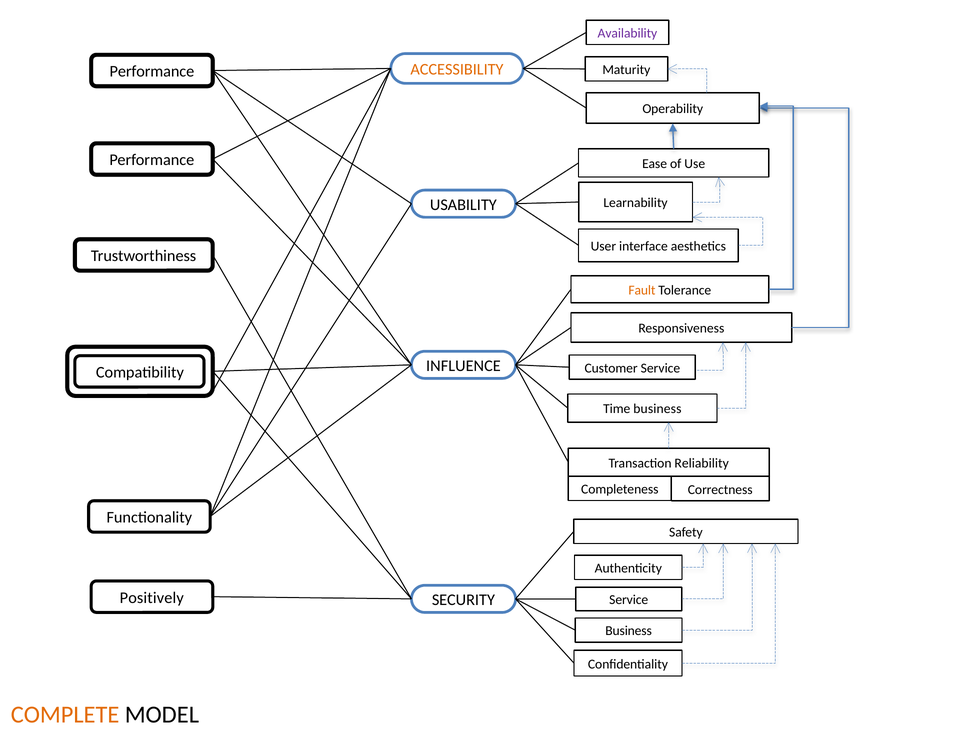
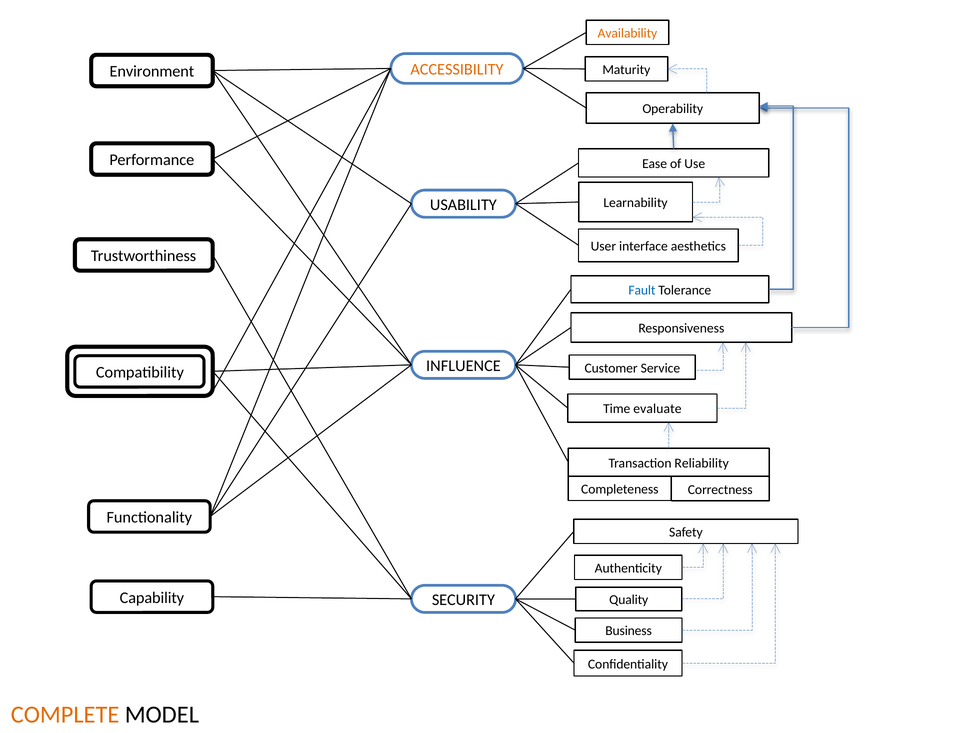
Availability colour: purple -> orange
Performance at (152, 72): Performance -> Environment
Fault colour: orange -> blue
Time business: business -> evaluate
Positively: Positively -> Capability
Service at (629, 600): Service -> Quality
